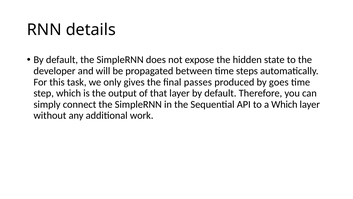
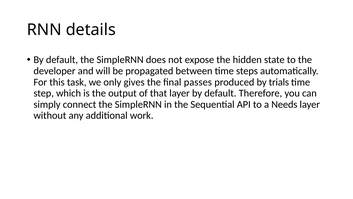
goes: goes -> trials
a Which: Which -> Needs
